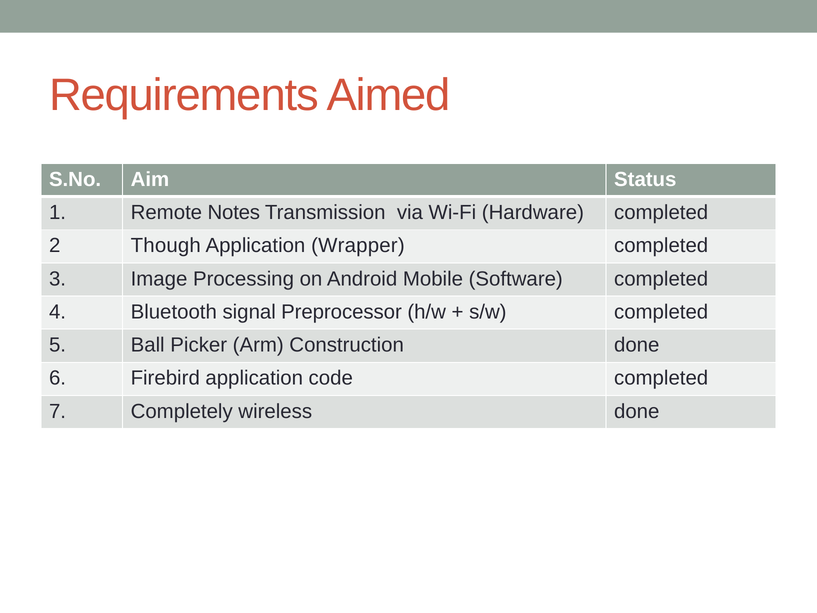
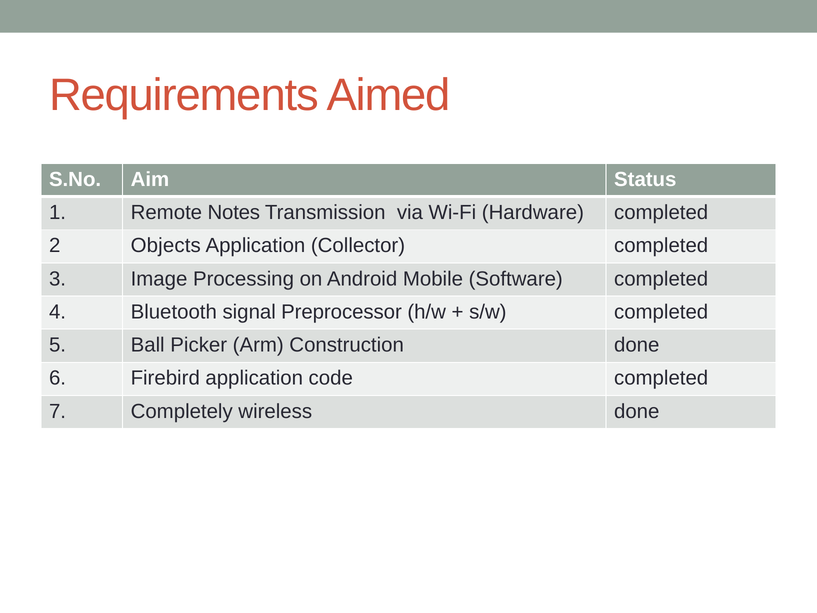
Though: Though -> Objects
Wrapper: Wrapper -> Collector
